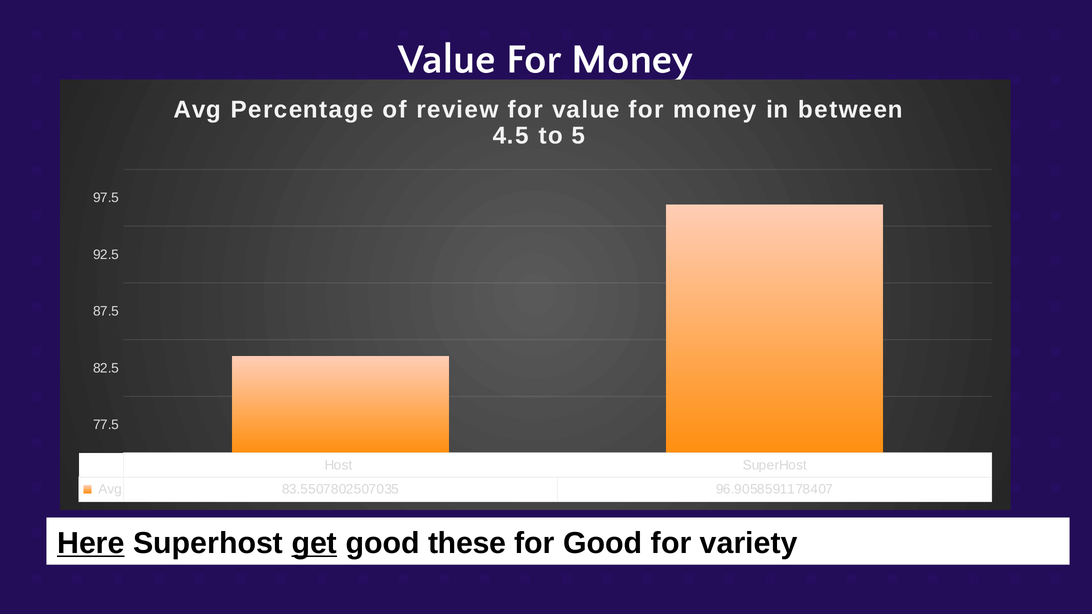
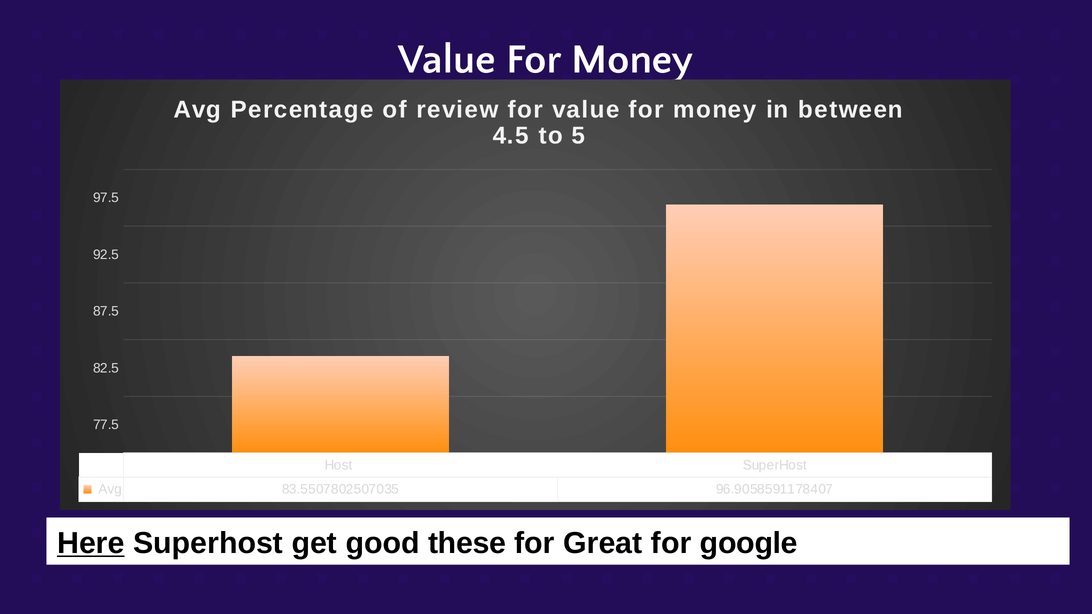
get underline: present -> none
for Good: Good -> Great
variety: variety -> google
